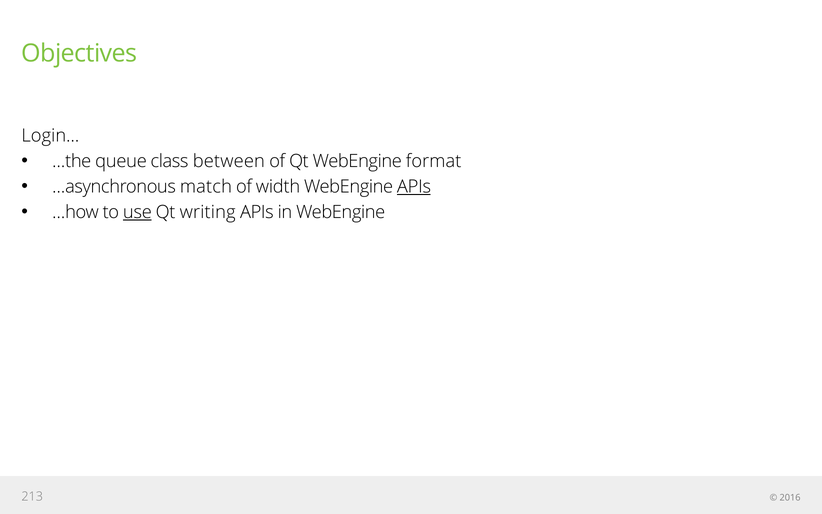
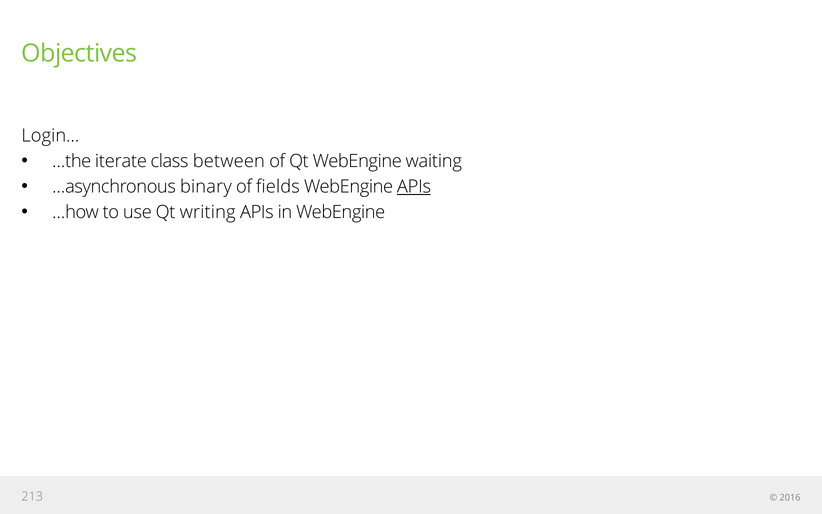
queue: queue -> iterate
format: format -> waiting
match: match -> binary
width: width -> fields
use underline: present -> none
